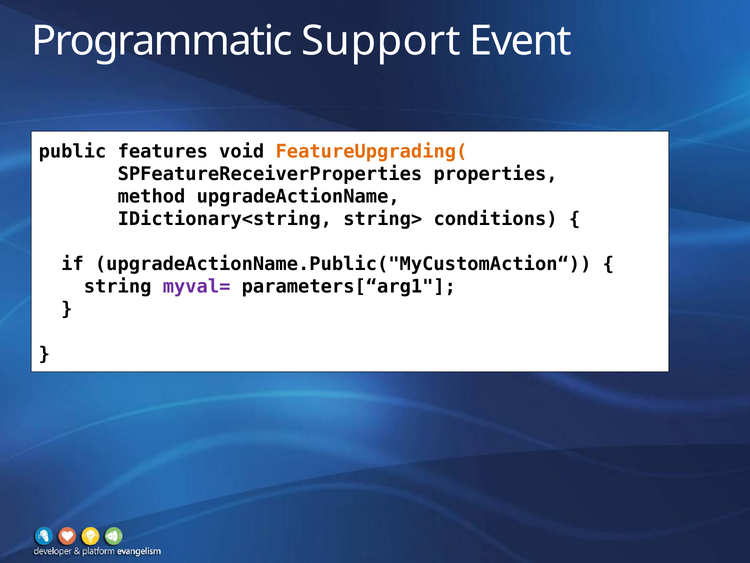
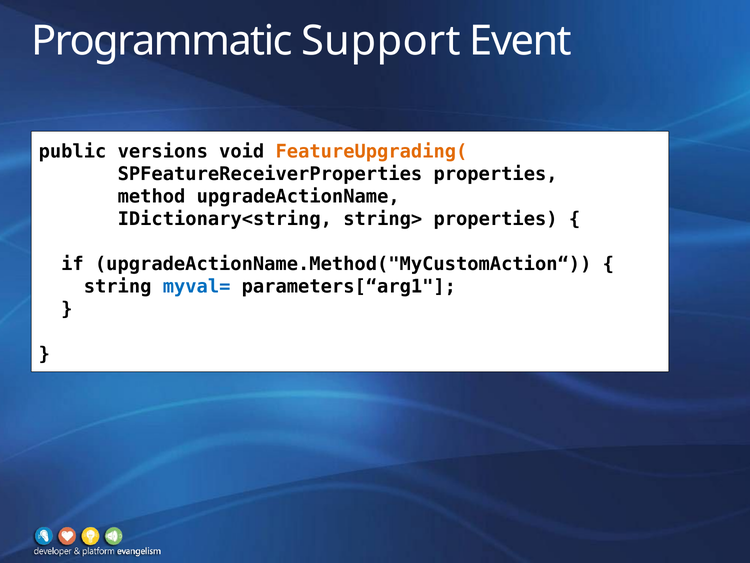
features: features -> versions
string> conditions: conditions -> properties
upgradeActionName.Public("MyCustomAction“: upgradeActionName.Public("MyCustomAction“ -> upgradeActionName.Method("MyCustomAction“
myval= colour: purple -> blue
